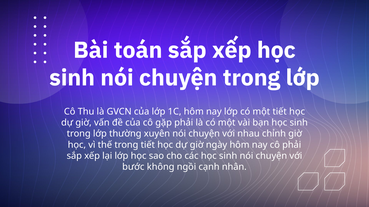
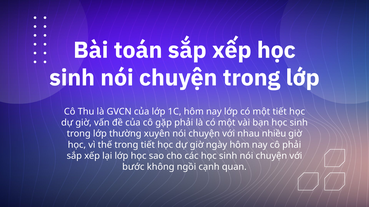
chỉnh: chỉnh -> nhiều
nhân: nhân -> quan
